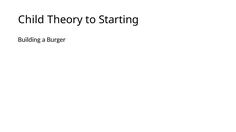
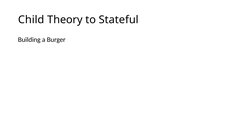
Starting: Starting -> Stateful
